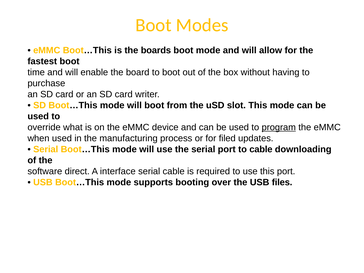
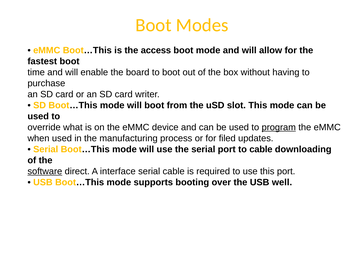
boards: boards -> access
software underline: none -> present
files: files -> well
